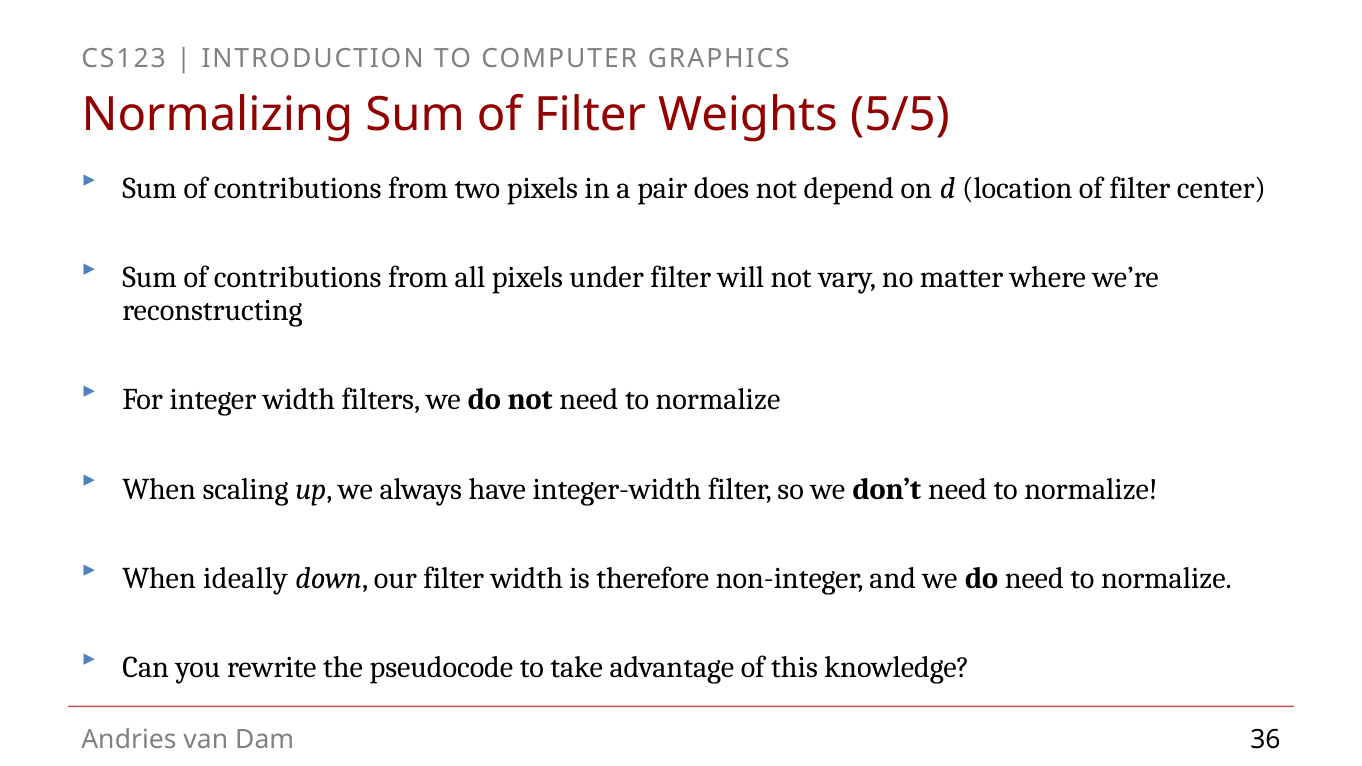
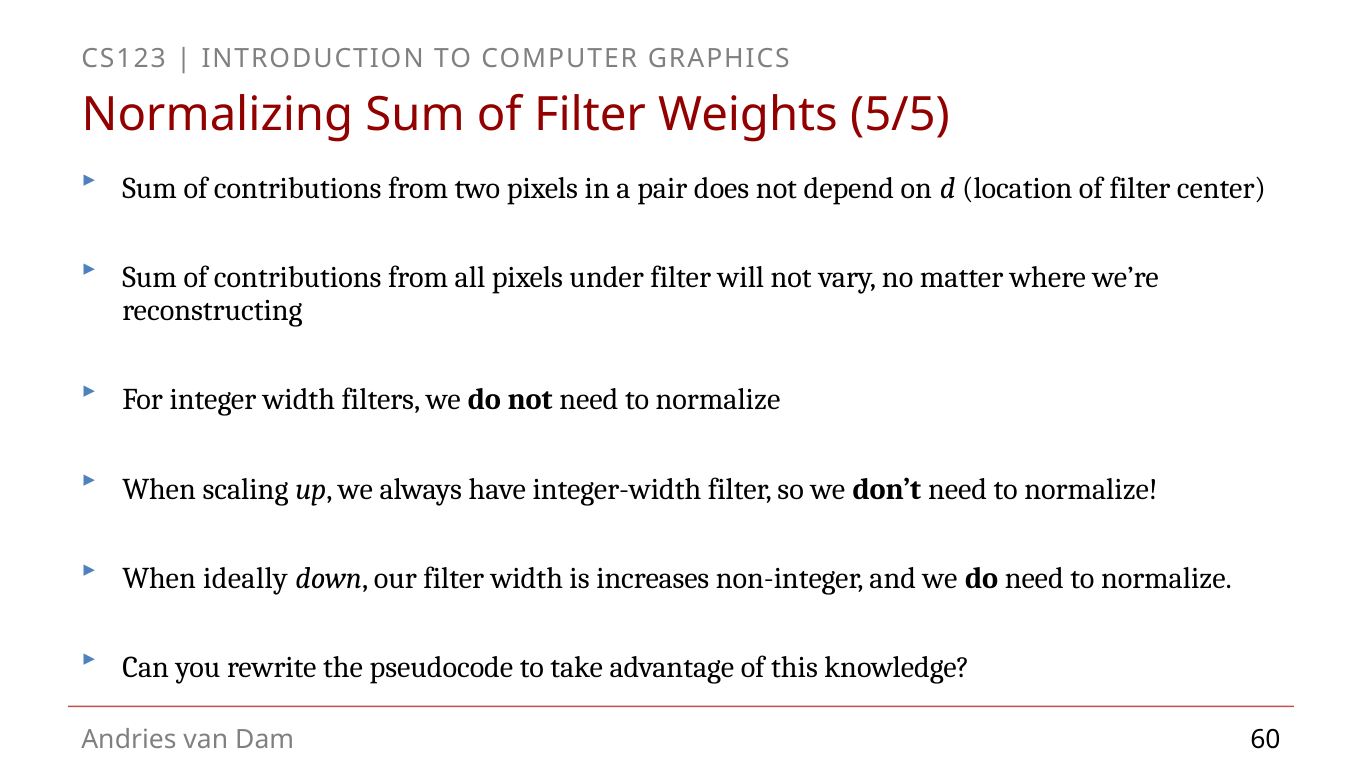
therefore: therefore -> increases
36: 36 -> 60
